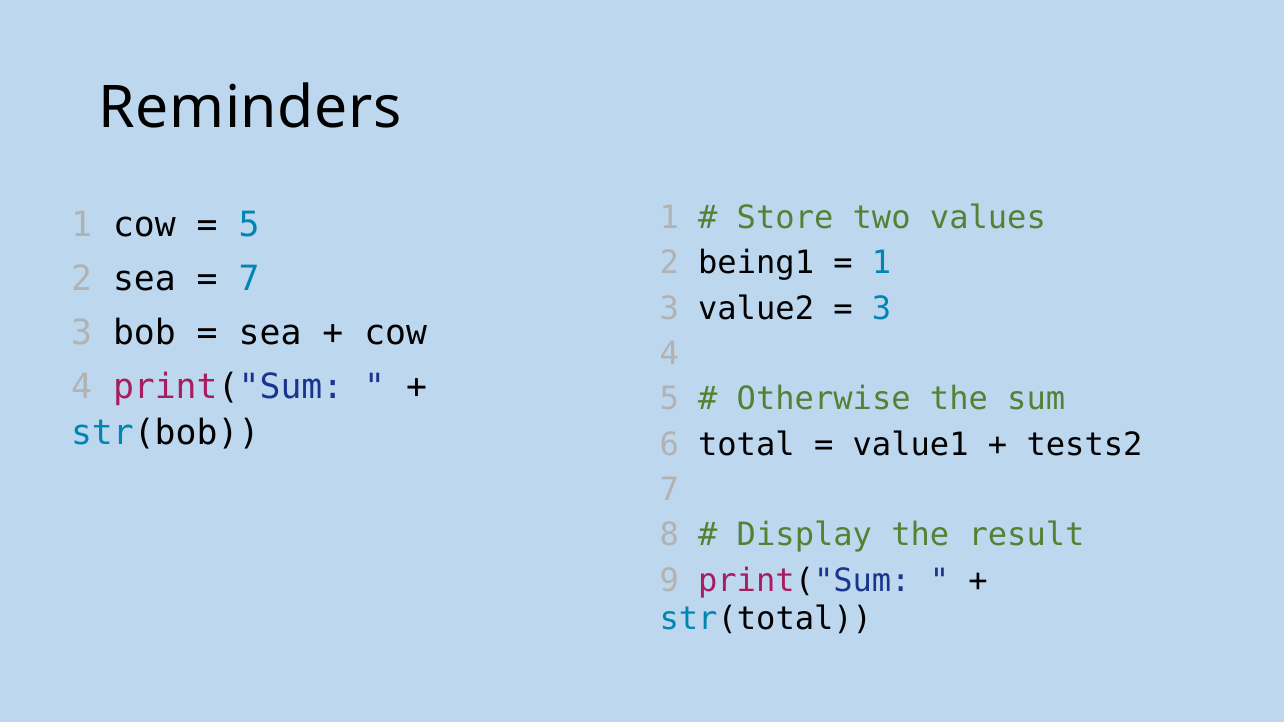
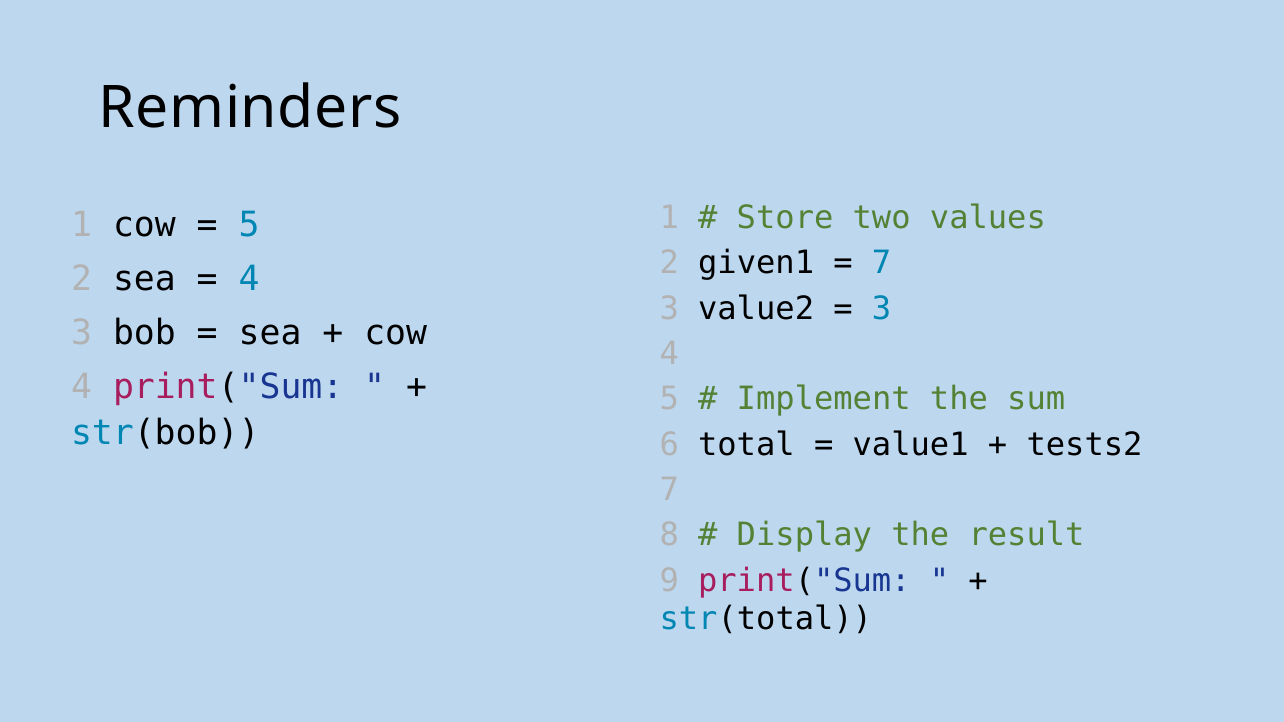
being1: being1 -> given1
1 at (882, 263): 1 -> 7
7 at (249, 279): 7 -> 4
Otherwise: Otherwise -> Implement
